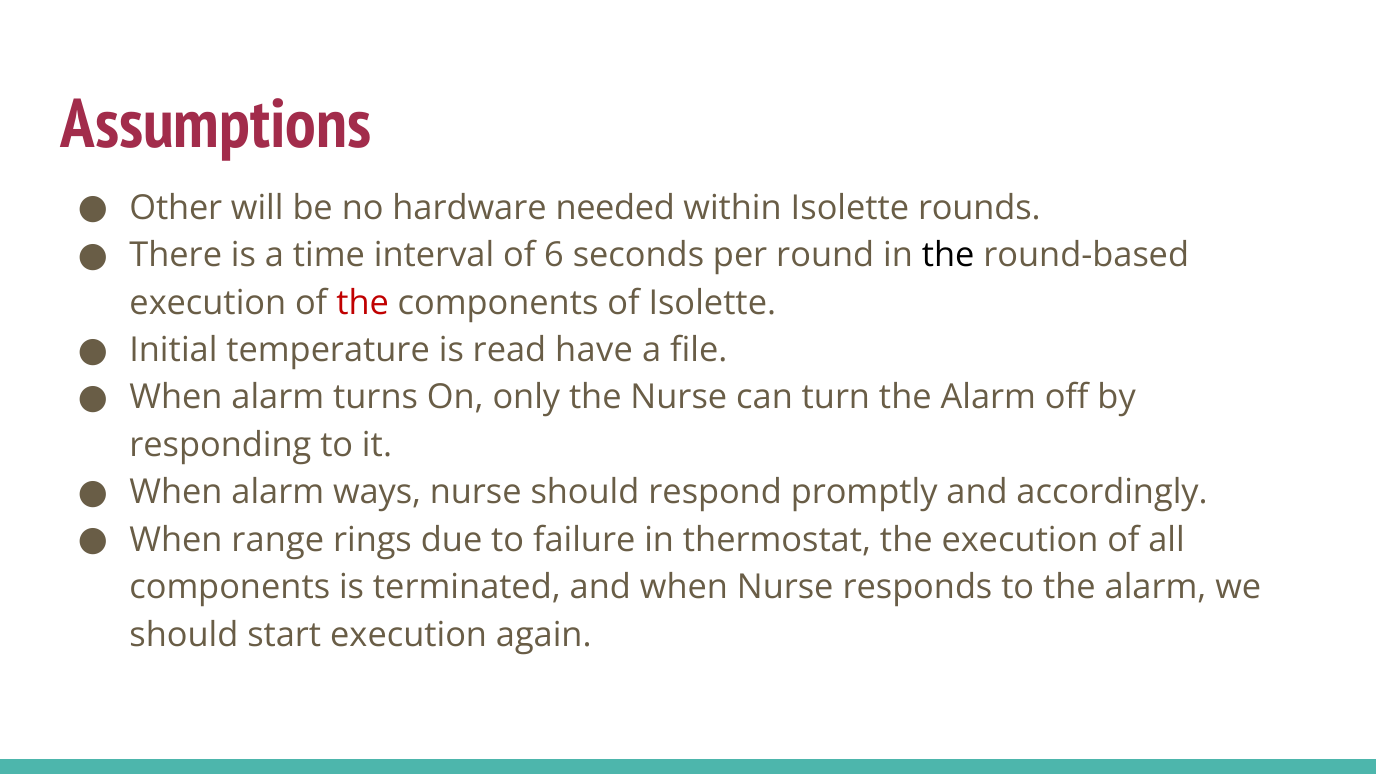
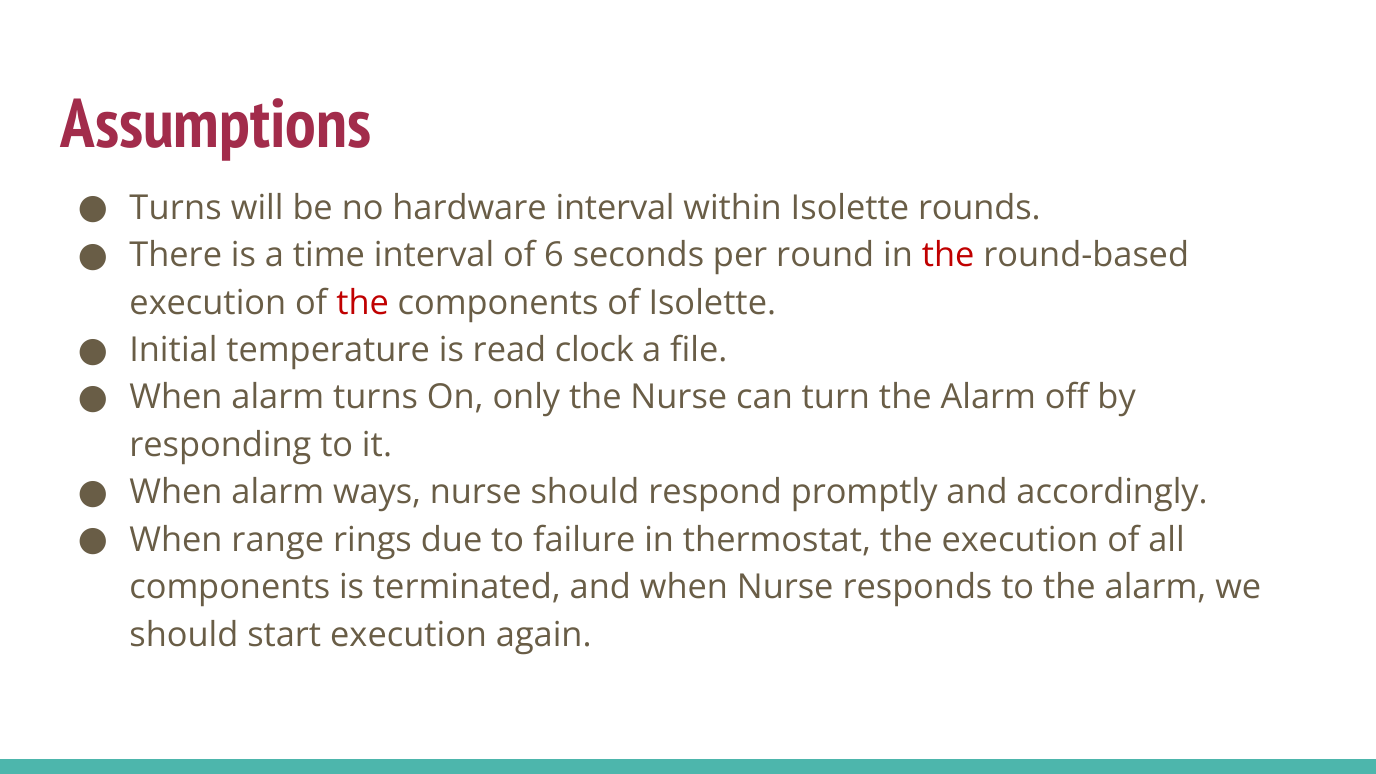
Other at (176, 208): Other -> Turns
hardware needed: needed -> interval
the at (948, 255) colour: black -> red
have: have -> clock
